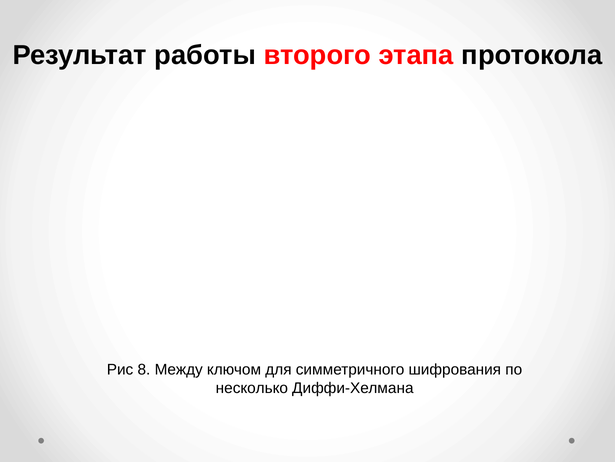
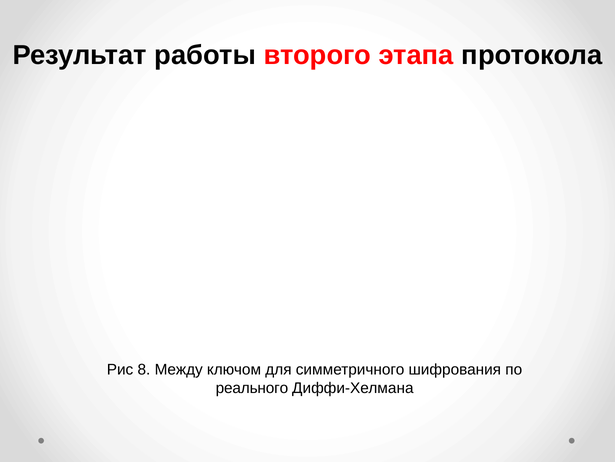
несколько: несколько -> реального
